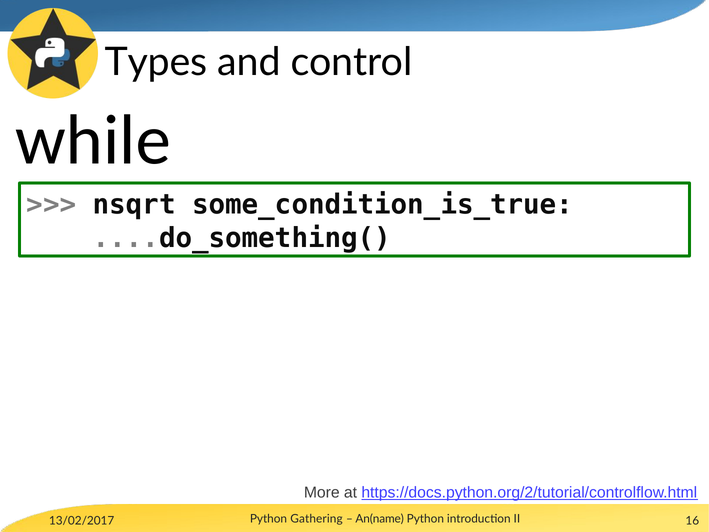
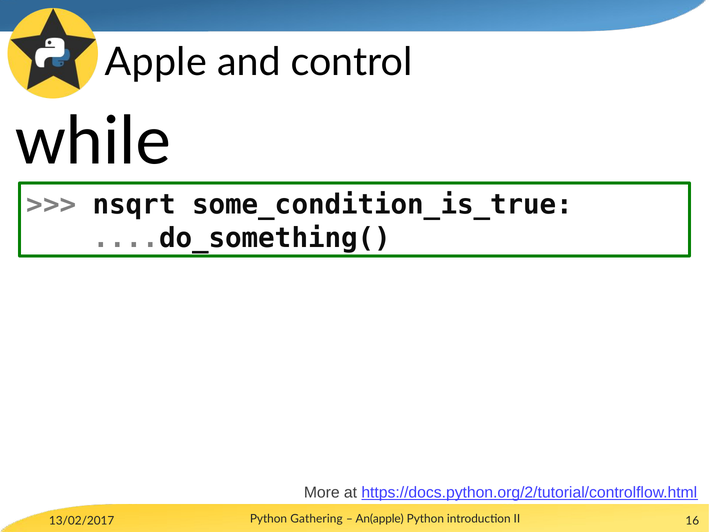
Types: Types -> Apple
An(name: An(name -> An(apple
